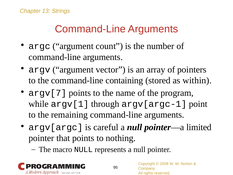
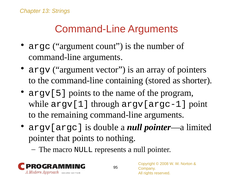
within: within -> shorter
argv[7: argv[7 -> argv[5
careful: careful -> double
